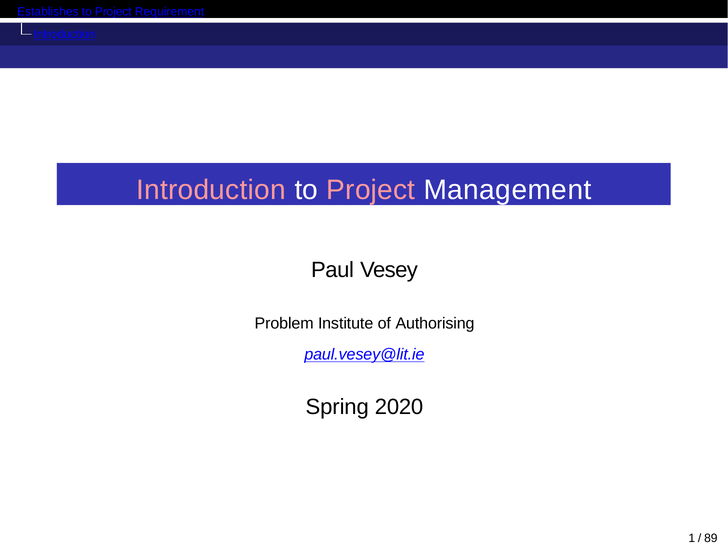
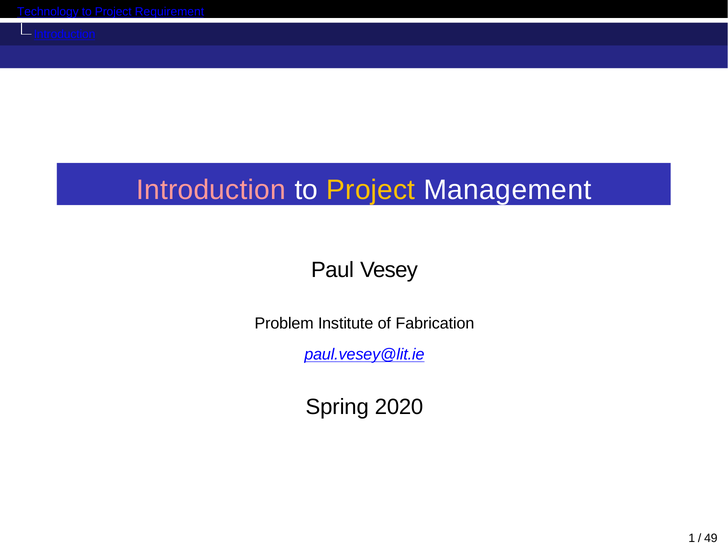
Establishes: Establishes -> Technology
Project at (371, 190) colour: pink -> yellow
Authorising: Authorising -> Fabrication
89: 89 -> 49
